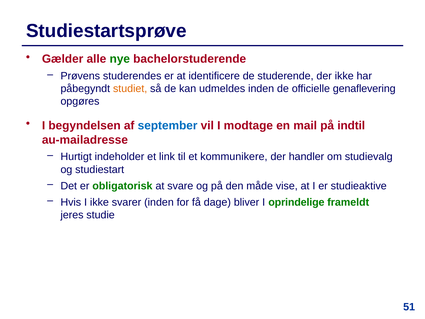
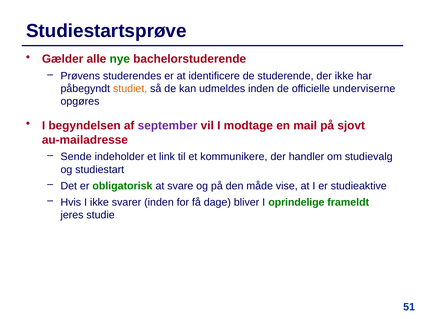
genaflevering: genaflevering -> underviserne
september colour: blue -> purple
indtil: indtil -> sjovt
Hurtigt: Hurtigt -> Sende
